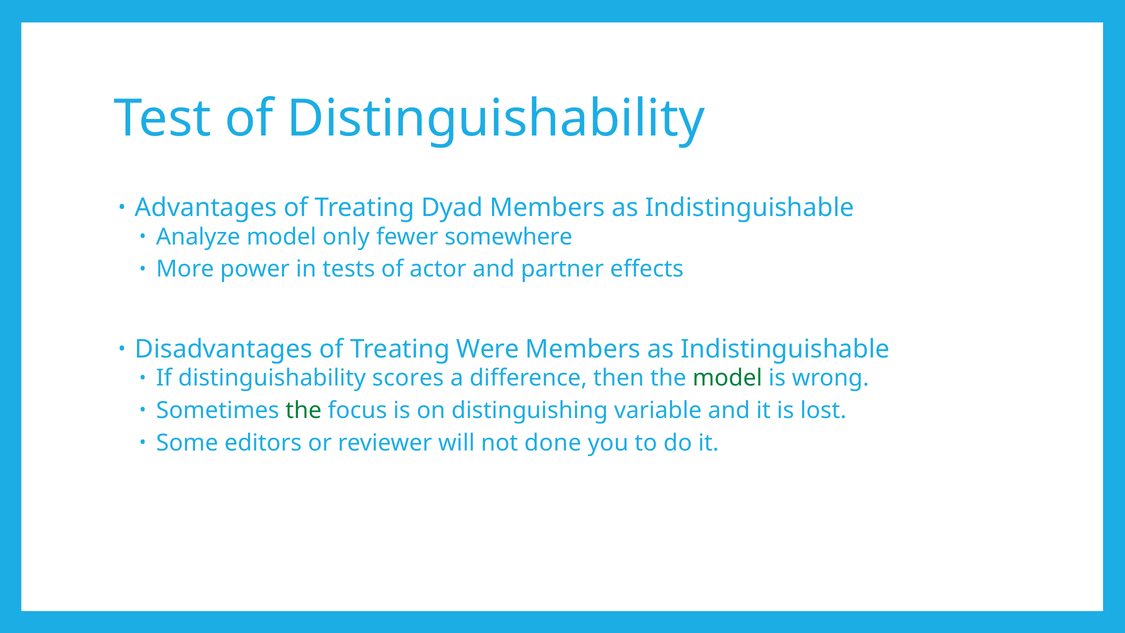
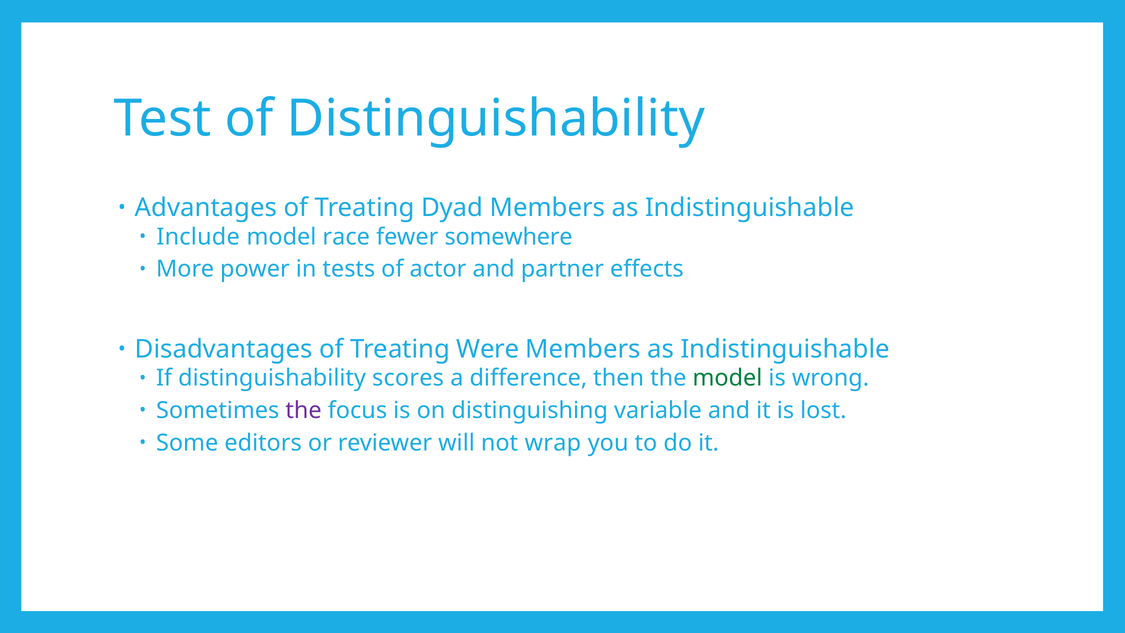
Analyze: Analyze -> Include
only: only -> race
the at (304, 410) colour: green -> purple
done: done -> wrap
